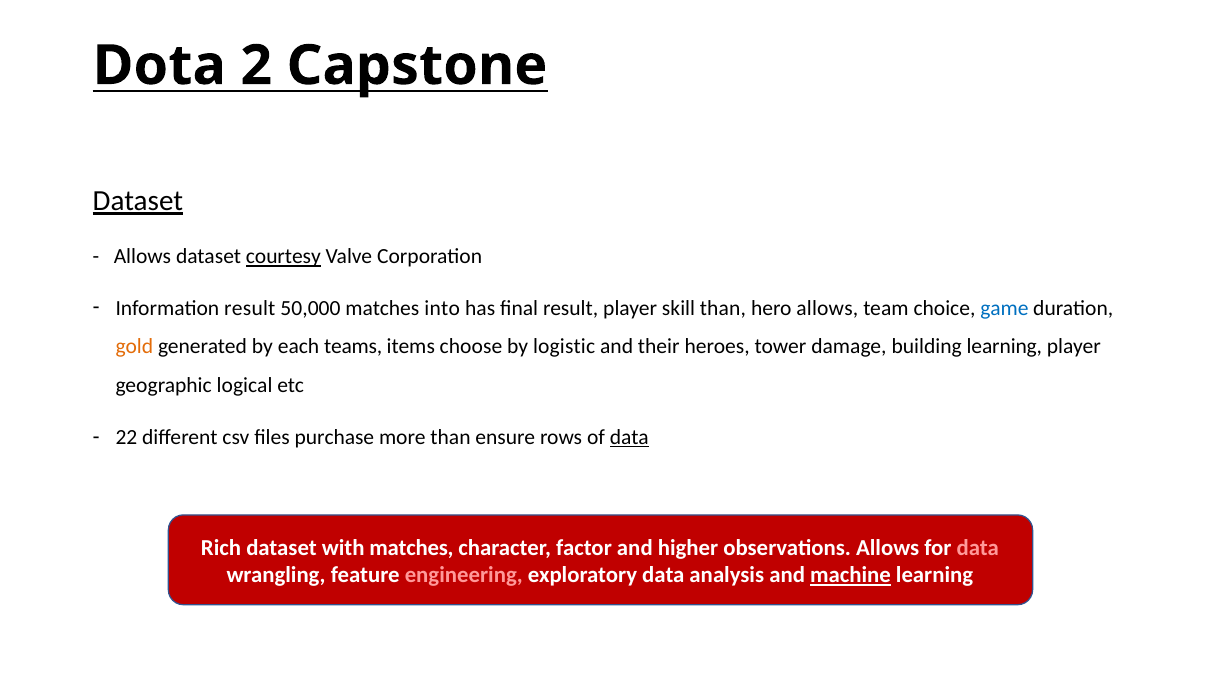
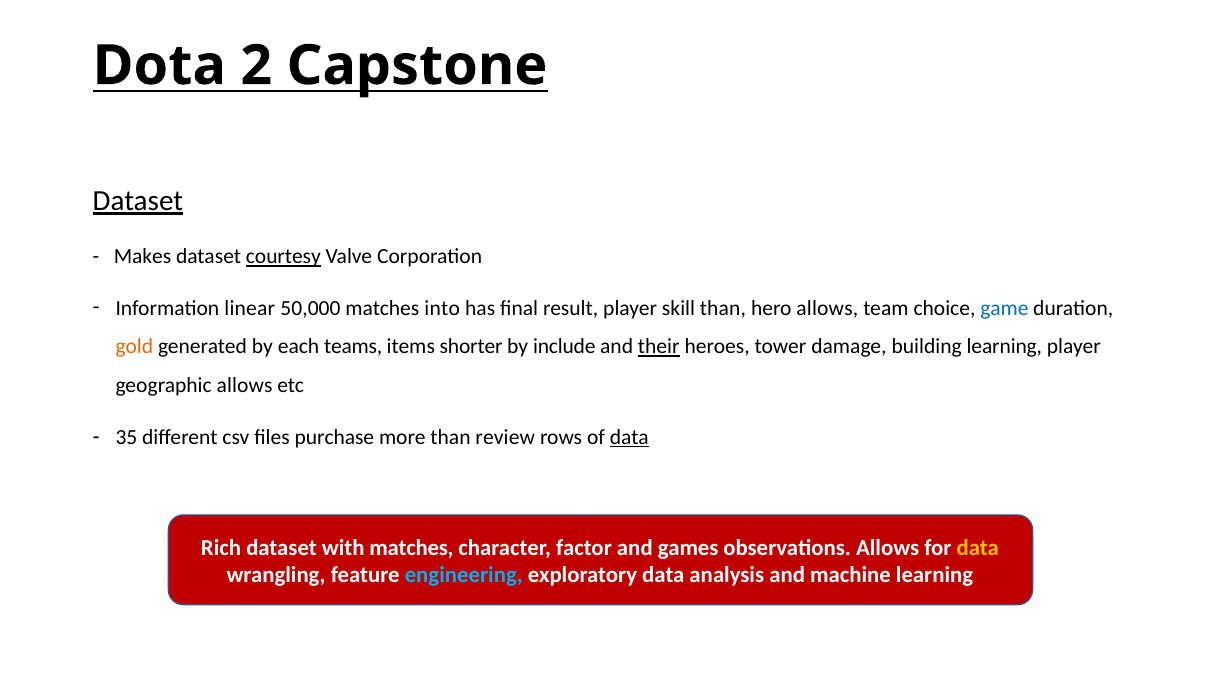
Allows at (142, 257): Allows -> Makes
Information result: result -> linear
choose: choose -> shorter
logistic: logistic -> include
their underline: none -> present
geographic logical: logical -> allows
22: 22 -> 35
ensure: ensure -> review
higher: higher -> games
data at (978, 548) colour: pink -> yellow
engineering colour: pink -> light blue
machine underline: present -> none
